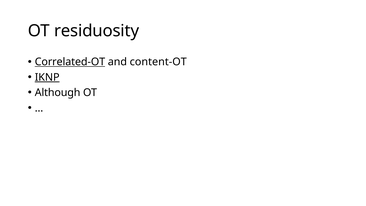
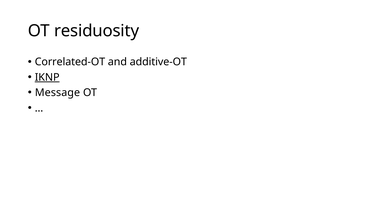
Correlated-OT underline: present -> none
content-OT: content-OT -> additive-OT
Although: Although -> Message
